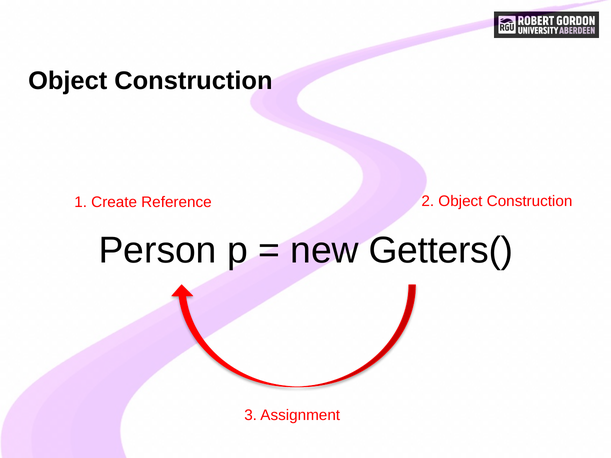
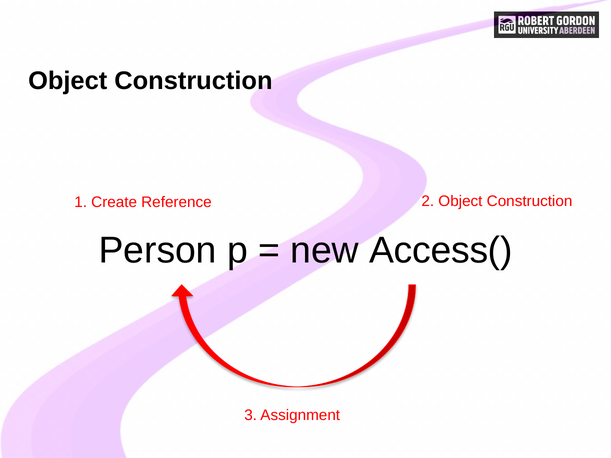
Getters(: Getters( -> Access(
